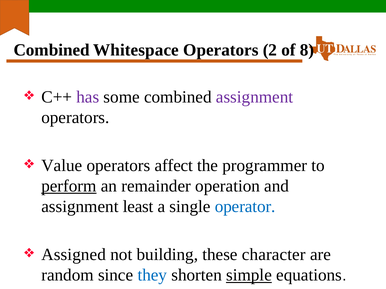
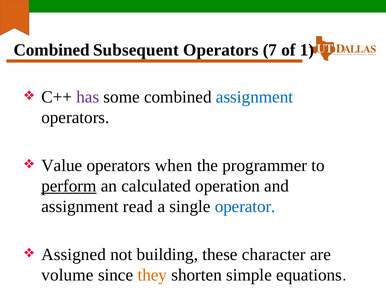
Whitespace: Whitespace -> Subsequent
2: 2 -> 7
8: 8 -> 1
assignment at (255, 97) colour: purple -> blue
affect: affect -> when
remainder: remainder -> calculated
least: least -> read
random: random -> volume
they colour: blue -> orange
simple underline: present -> none
